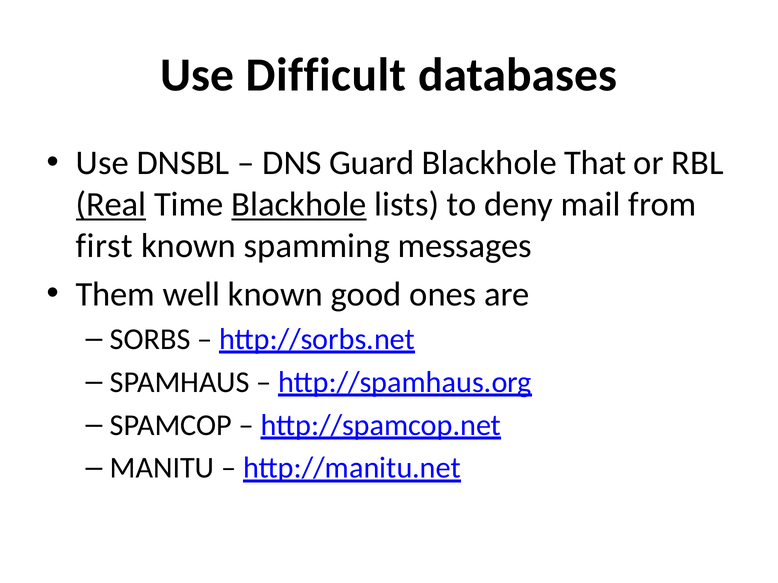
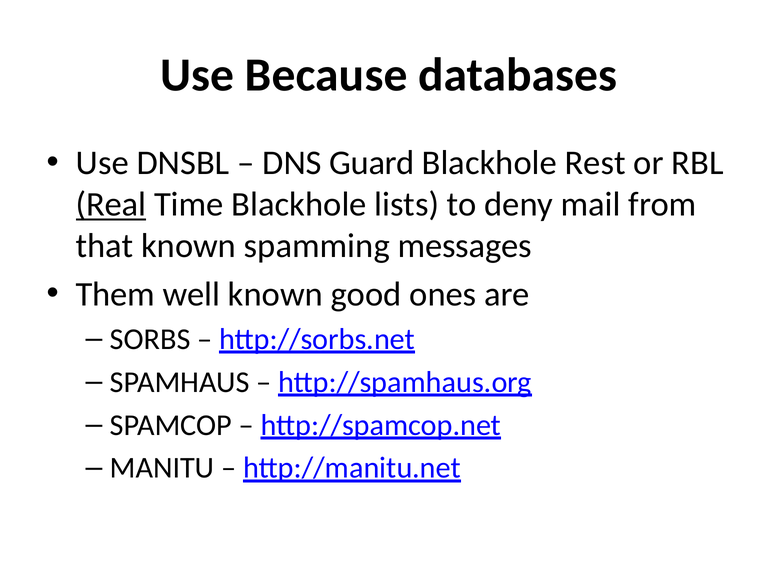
Difficult: Difficult -> Because
That: That -> Rest
Blackhole at (299, 205) underline: present -> none
first: first -> that
